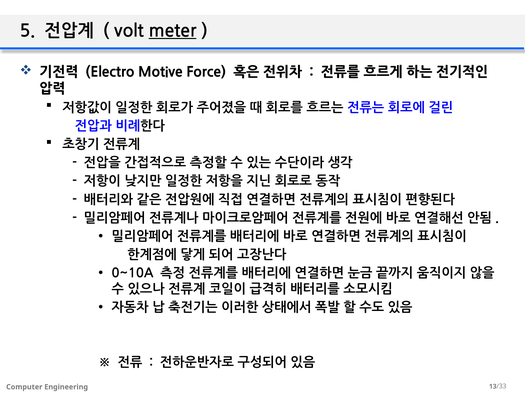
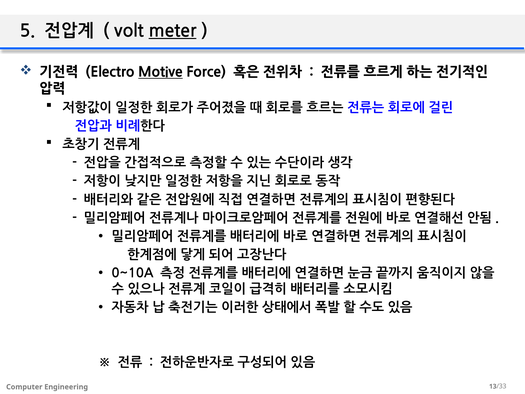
Motive underline: none -> present
